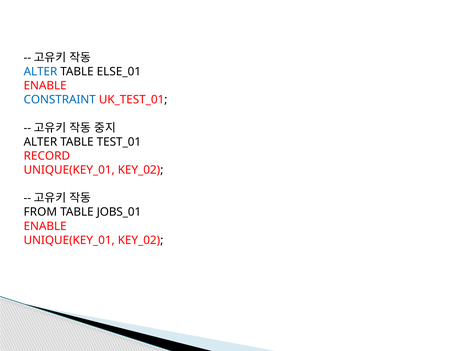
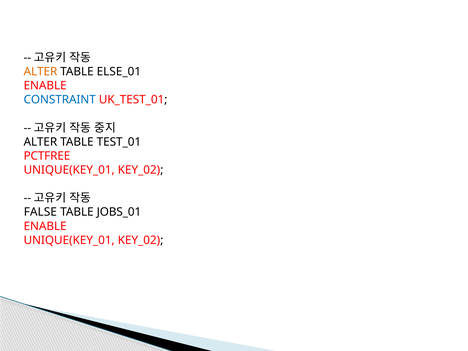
ALTER at (40, 72) colour: blue -> orange
RECORD: RECORD -> PCTFREE
FROM: FROM -> FALSE
